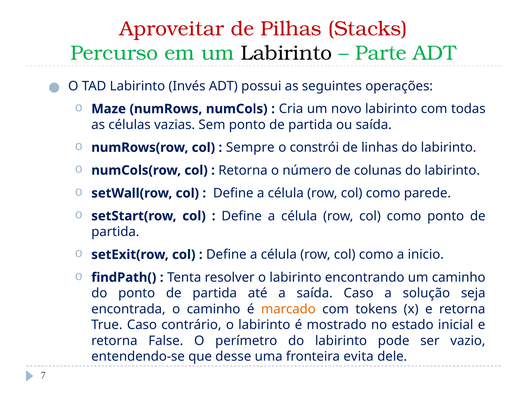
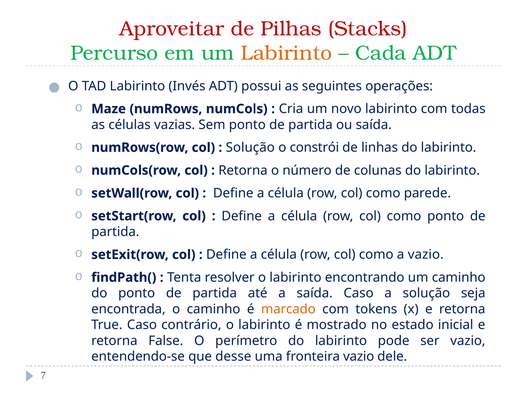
Labirinto at (286, 53) colour: black -> orange
Parte: Parte -> Cada
Sempre at (250, 148): Sempre -> Solução
a inicio: inicio -> vazio
fronteira evita: evita -> vazio
